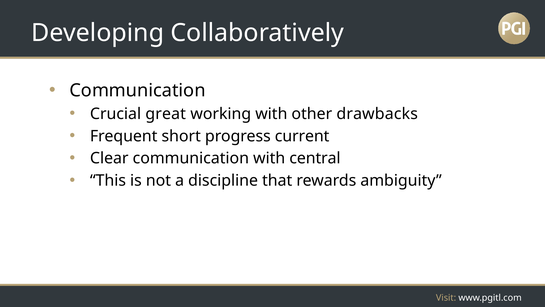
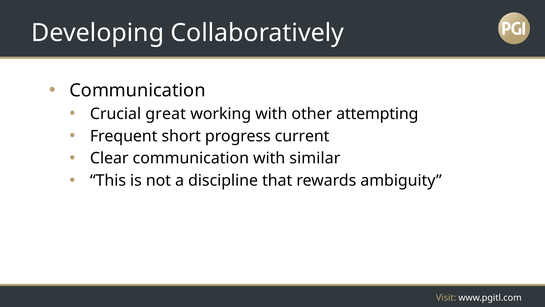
drawbacks: drawbacks -> attempting
central: central -> similar
